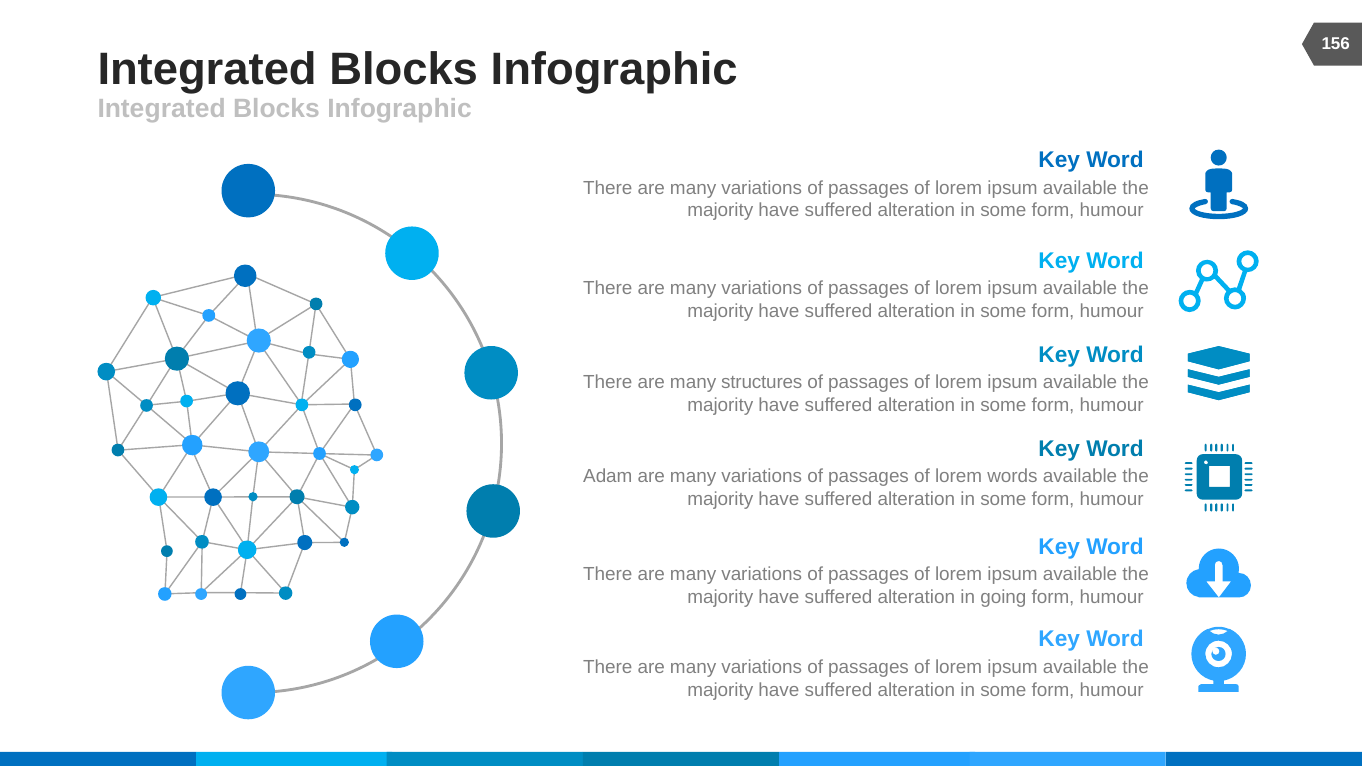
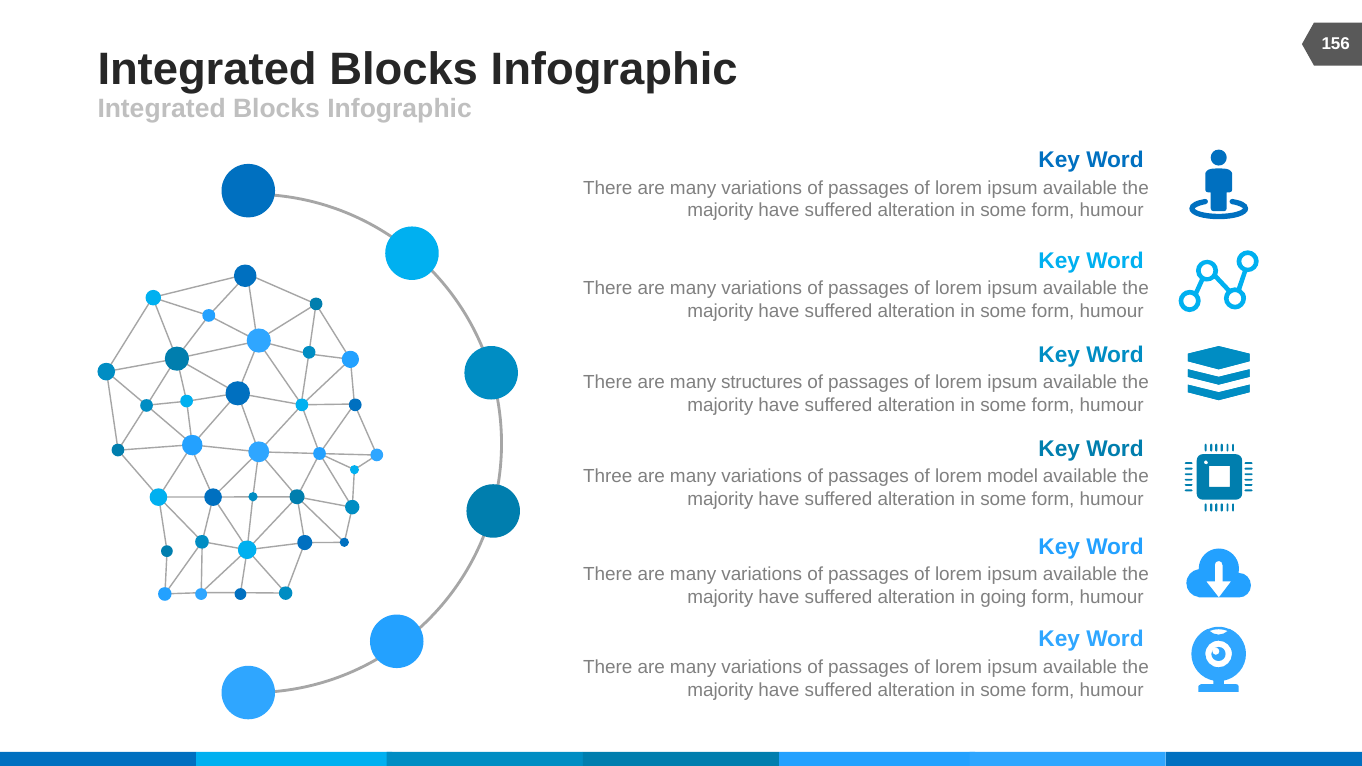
Adam: Adam -> Three
words: words -> model
